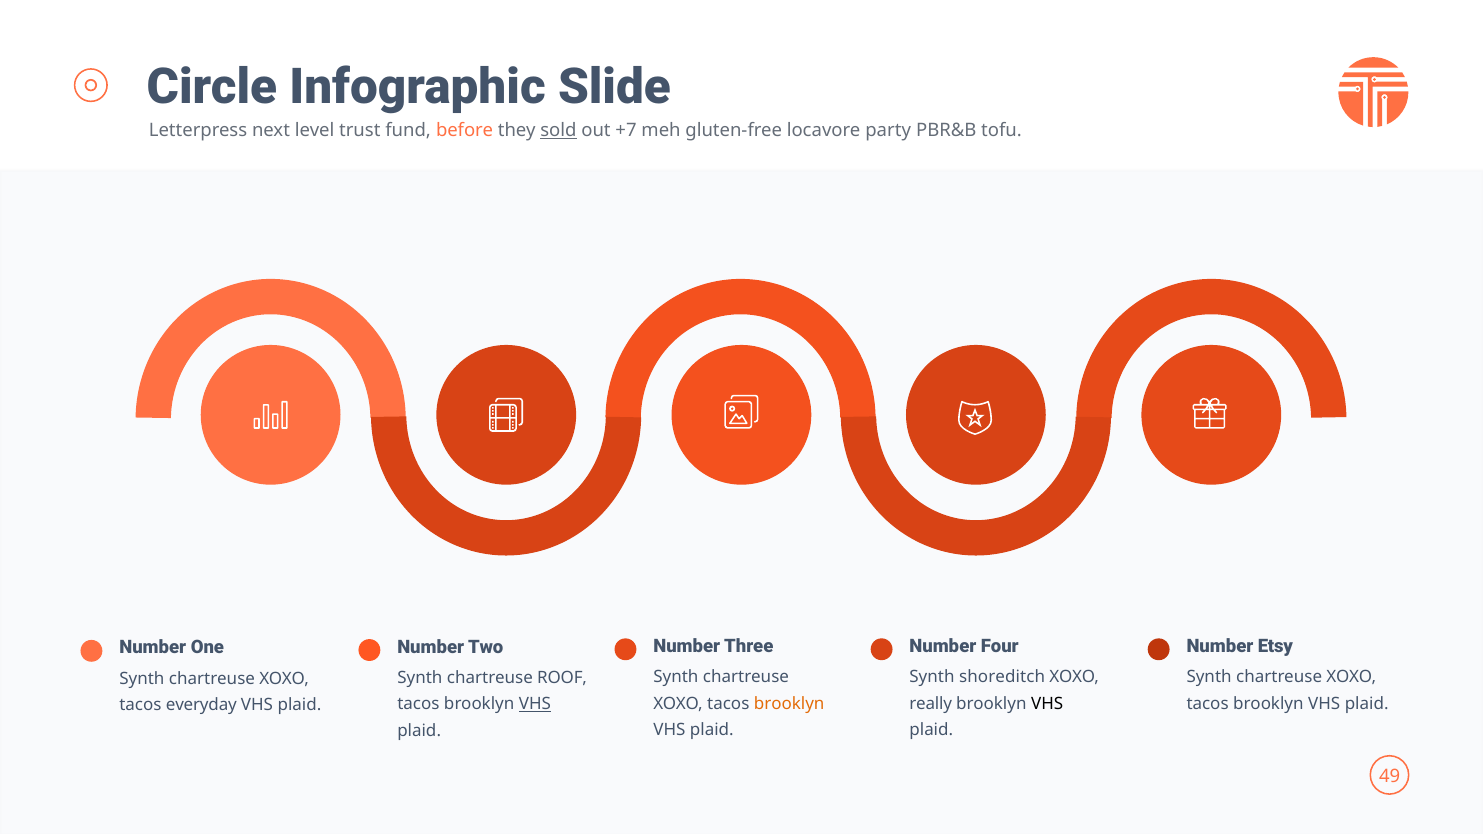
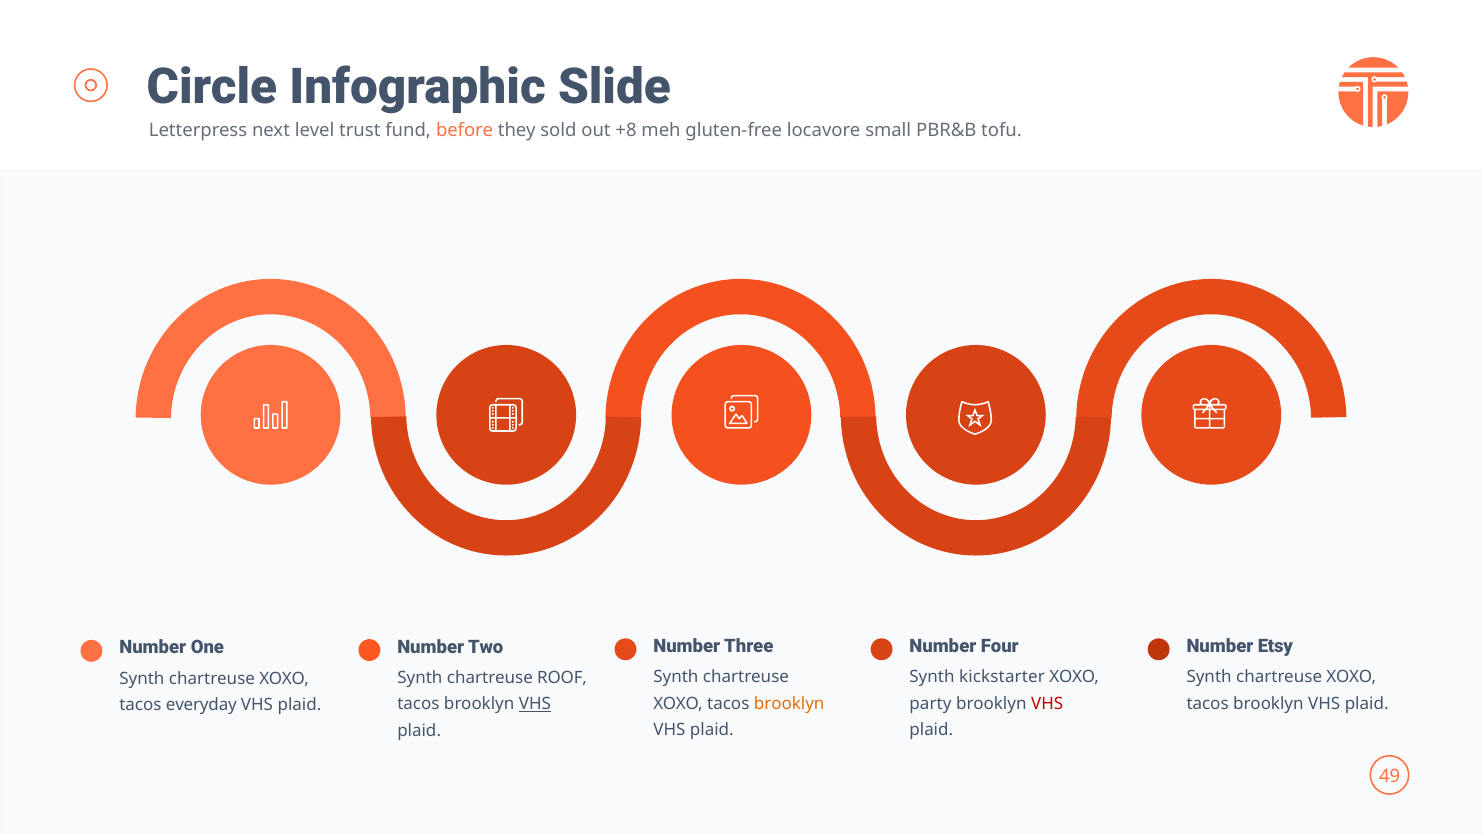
sold underline: present -> none
+7: +7 -> +8
party: party -> small
shoreditch: shoreditch -> kickstarter
really: really -> party
VHS at (1047, 704) colour: black -> red
